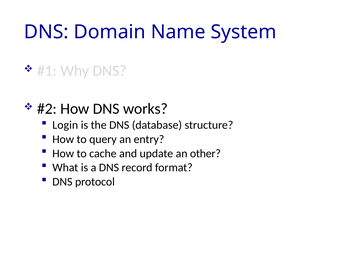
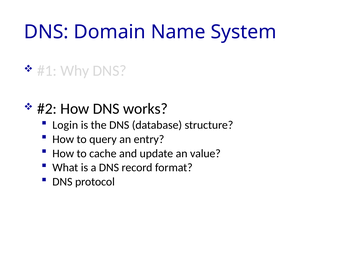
other: other -> value
